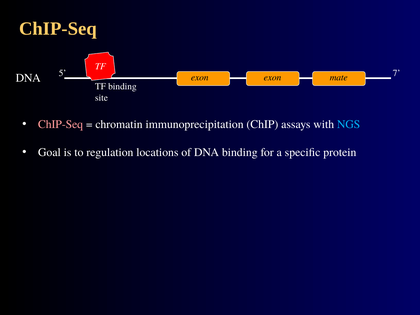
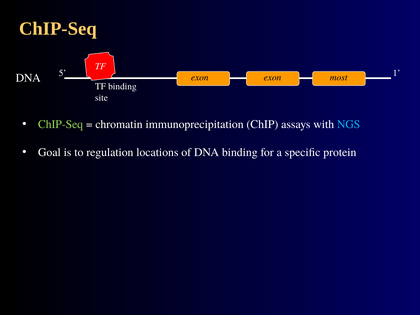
7: 7 -> 1
mate: mate -> most
ChIP-Seq at (61, 124) colour: pink -> light green
